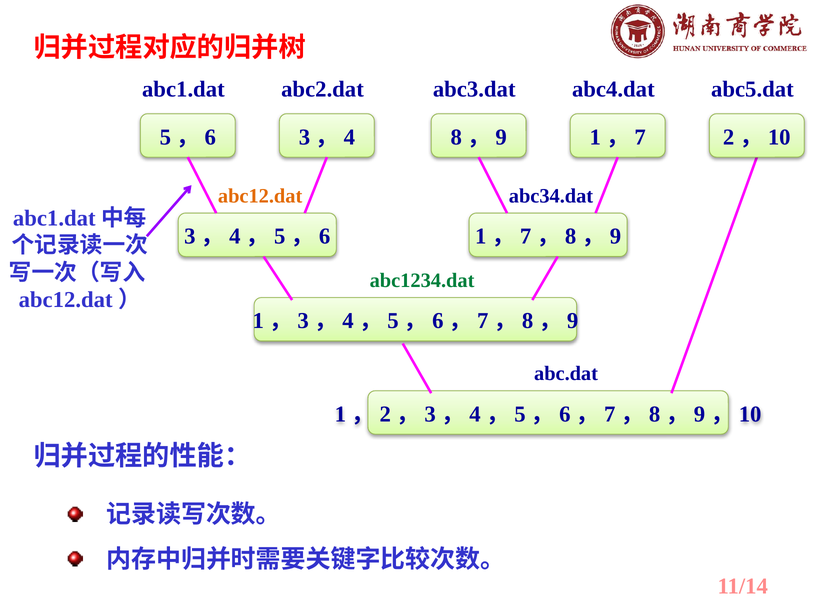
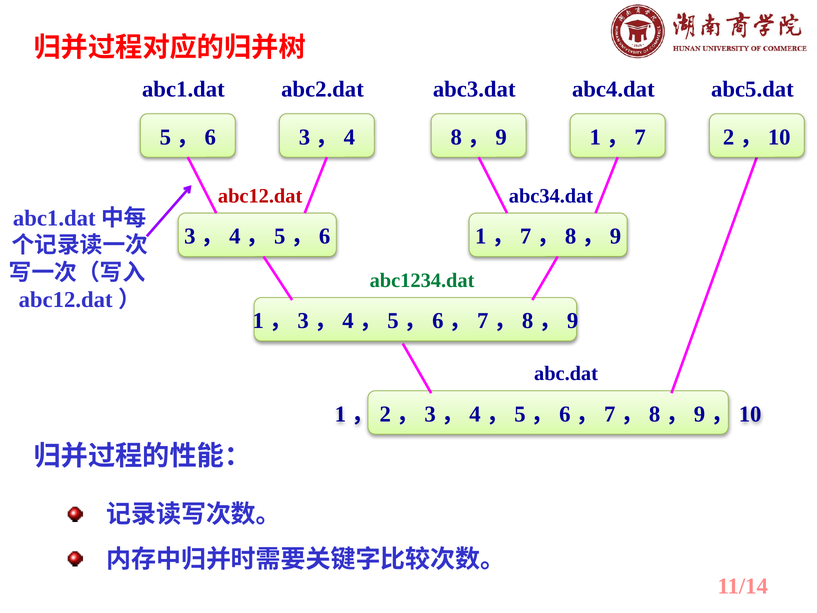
abc12.dat colour: orange -> red
